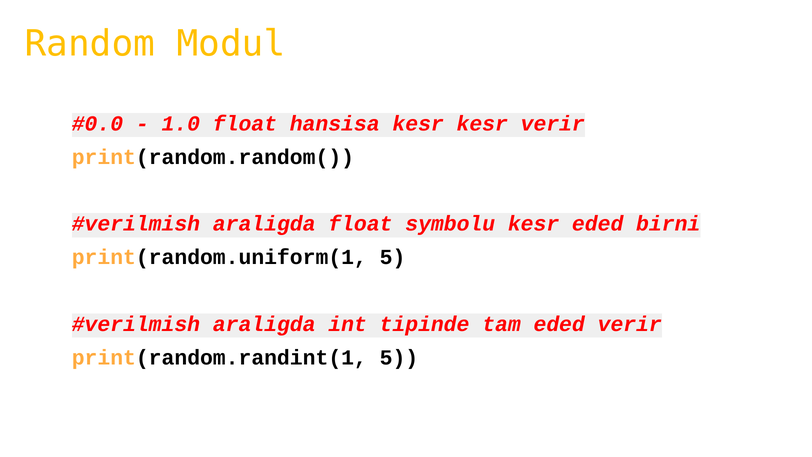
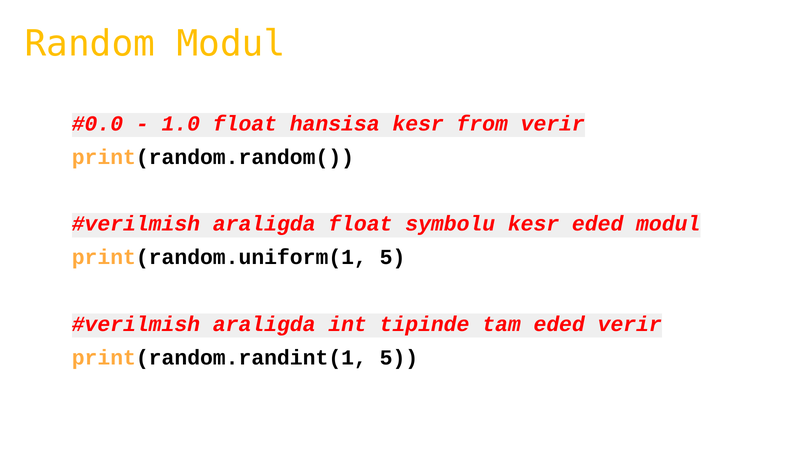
kesr kesr: kesr -> from
eded birni: birni -> modul
